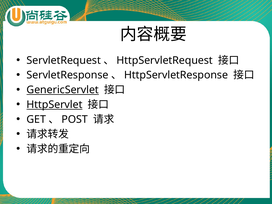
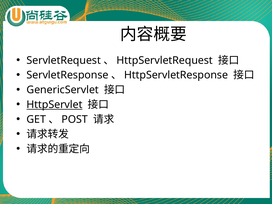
GenericServlet underline: present -> none
